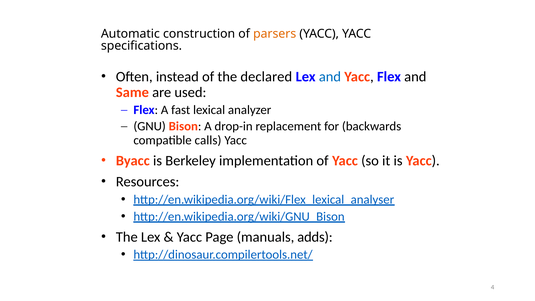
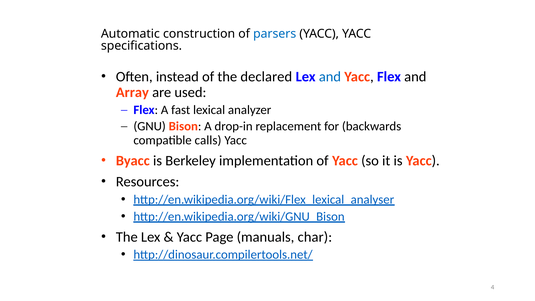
parsers colour: orange -> blue
Same: Same -> Array
adds: adds -> char
